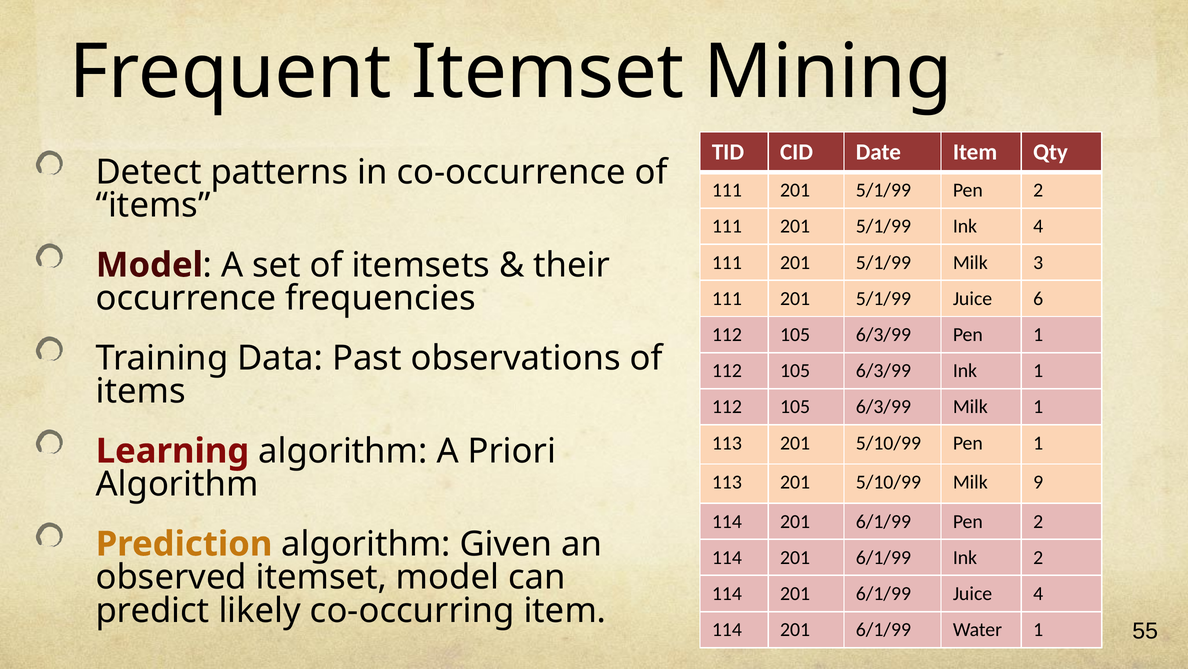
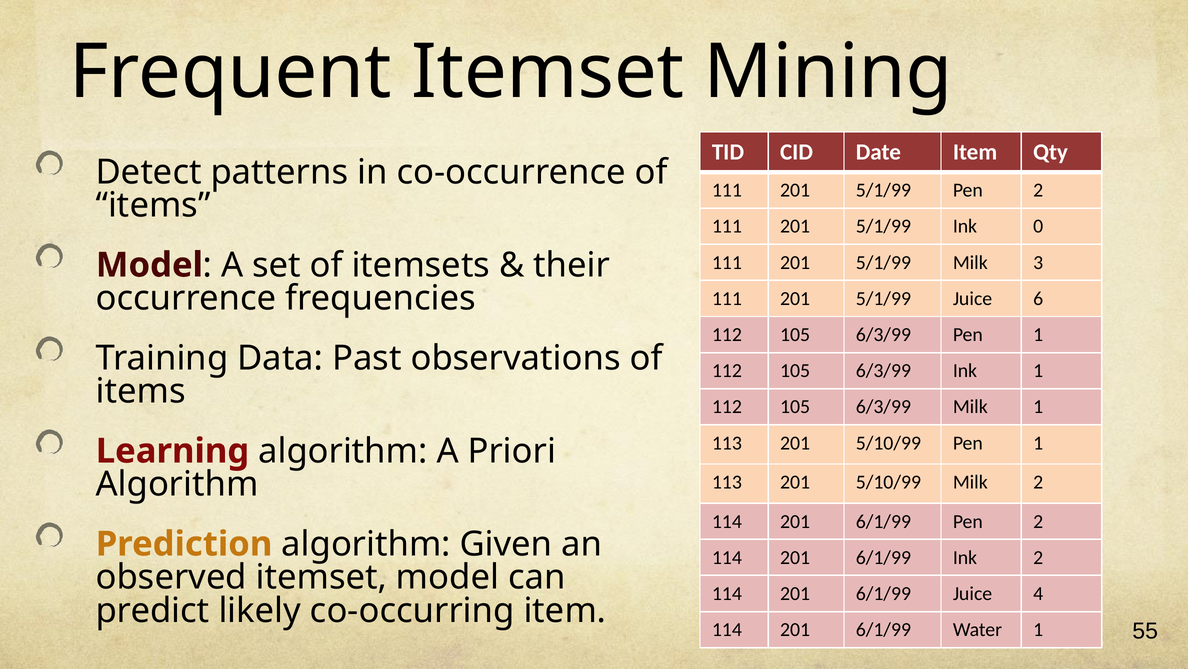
Ink 4: 4 -> 0
Milk 9: 9 -> 2
